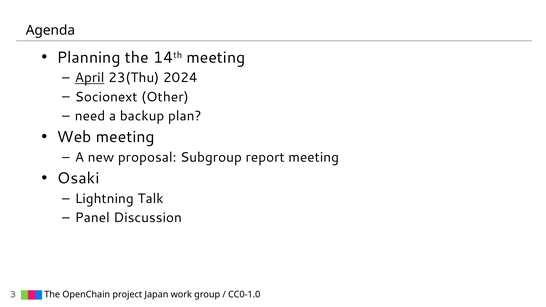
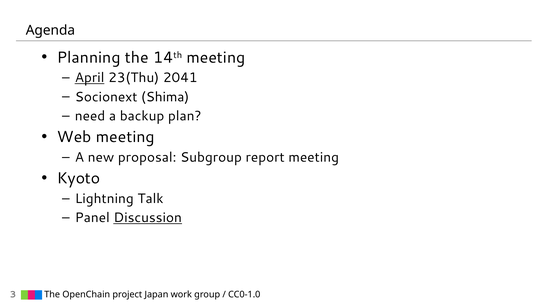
2024: 2024 -> 2041
Other: Other -> Shima
Osaki: Osaki -> Kyoto
Discussion underline: none -> present
